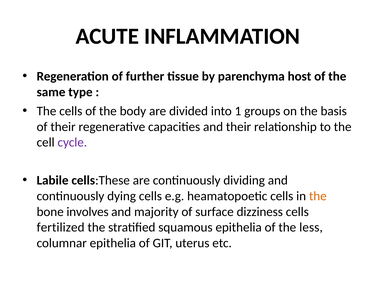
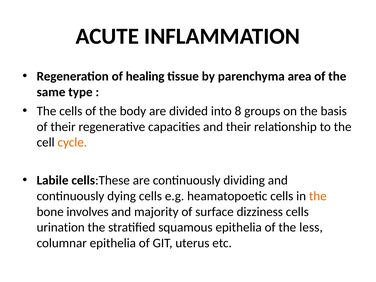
further: further -> healing
host: host -> area
1: 1 -> 8
cycle colour: purple -> orange
fertilized: fertilized -> urination
